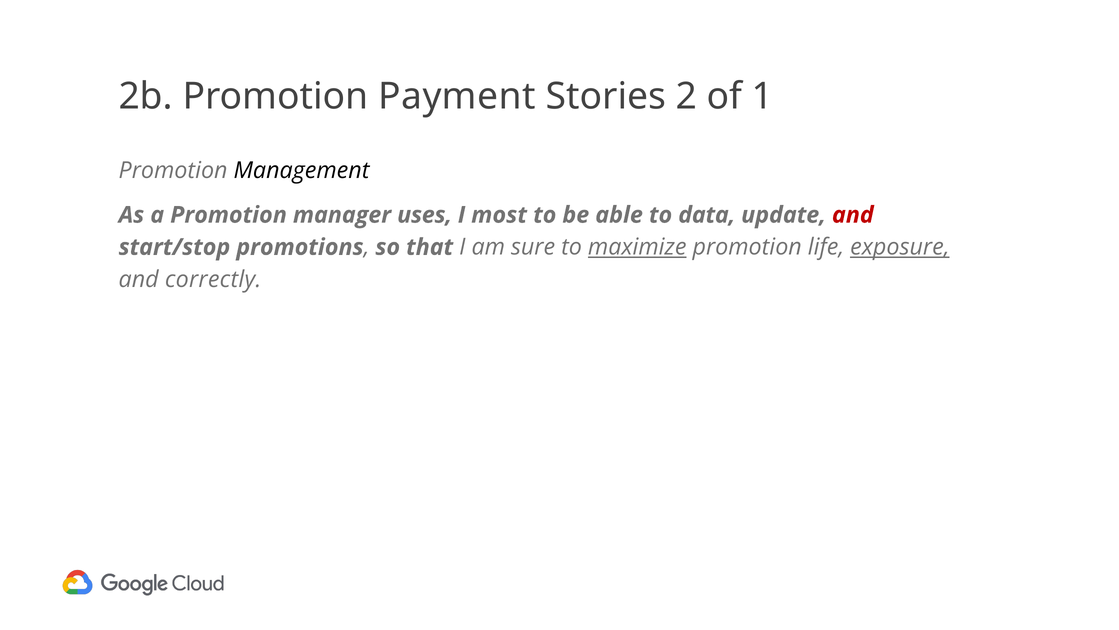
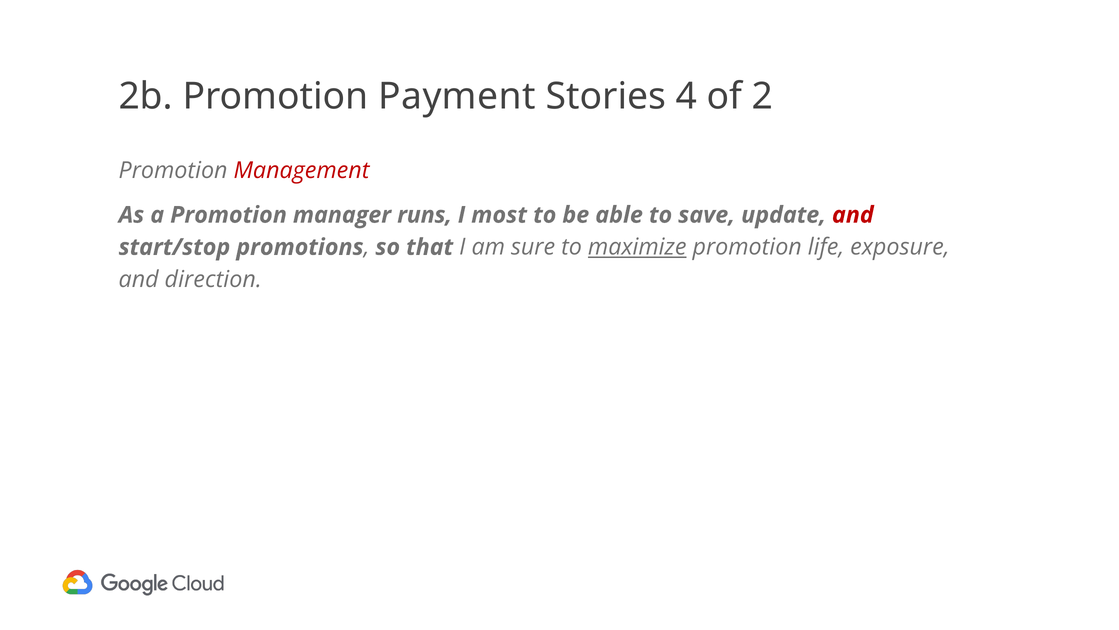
2: 2 -> 4
1: 1 -> 2
Management colour: black -> red
uses: uses -> runs
data: data -> save
exposure underline: present -> none
correctly: correctly -> direction
